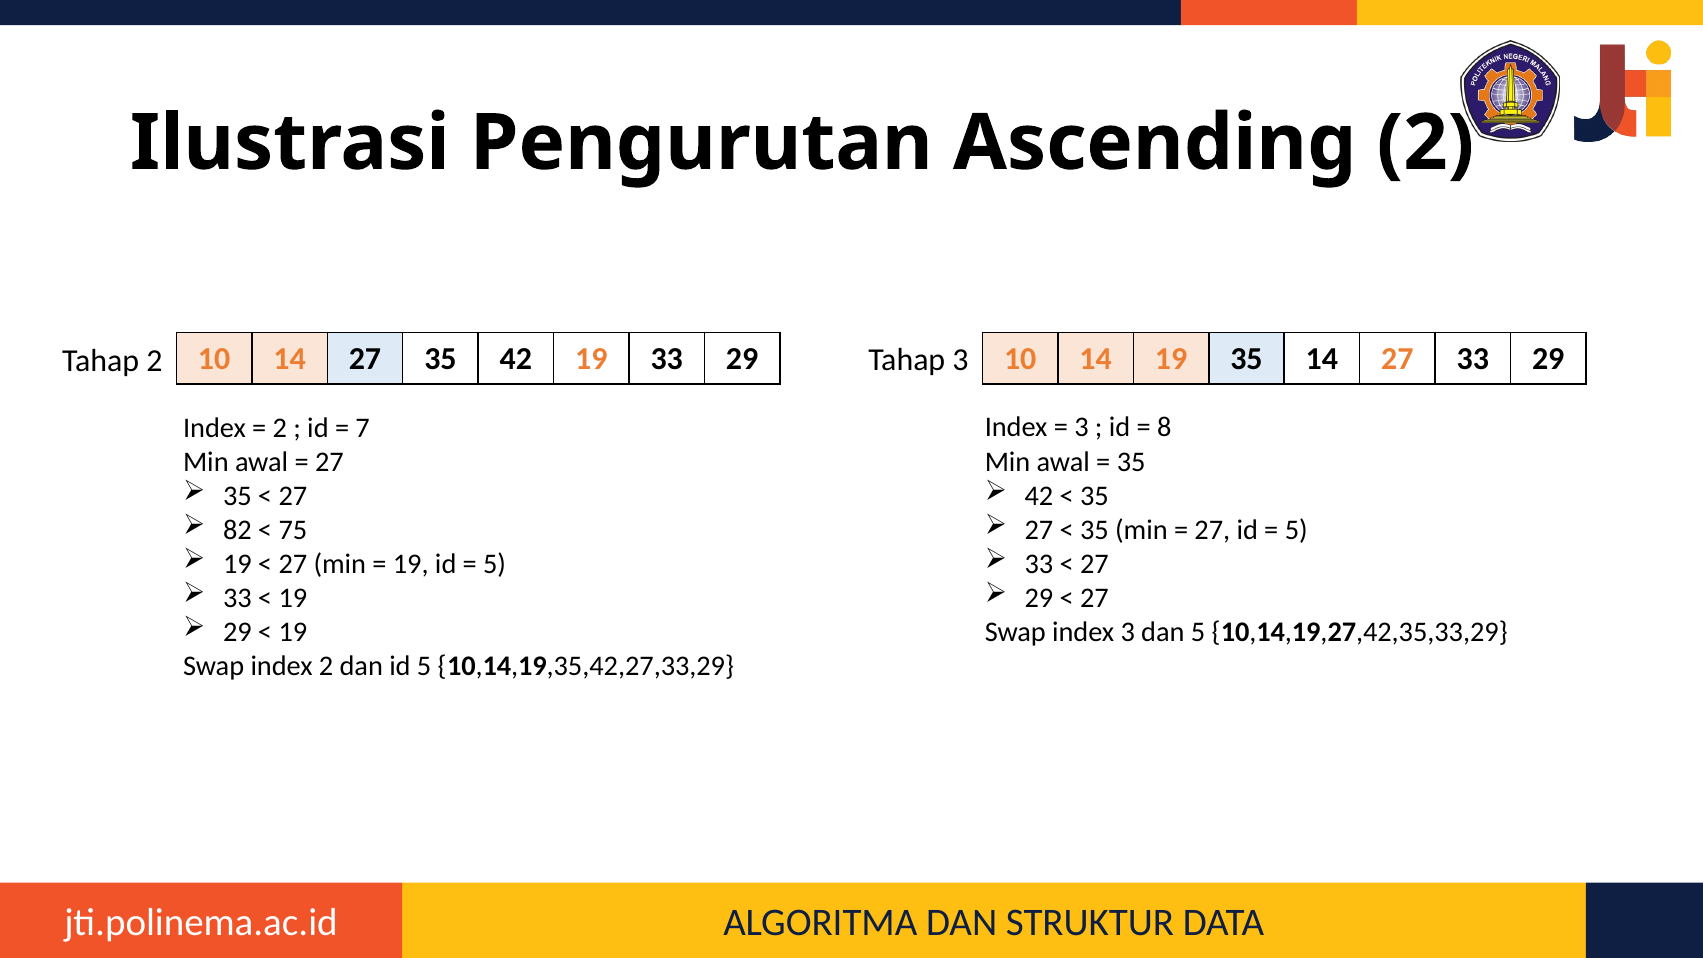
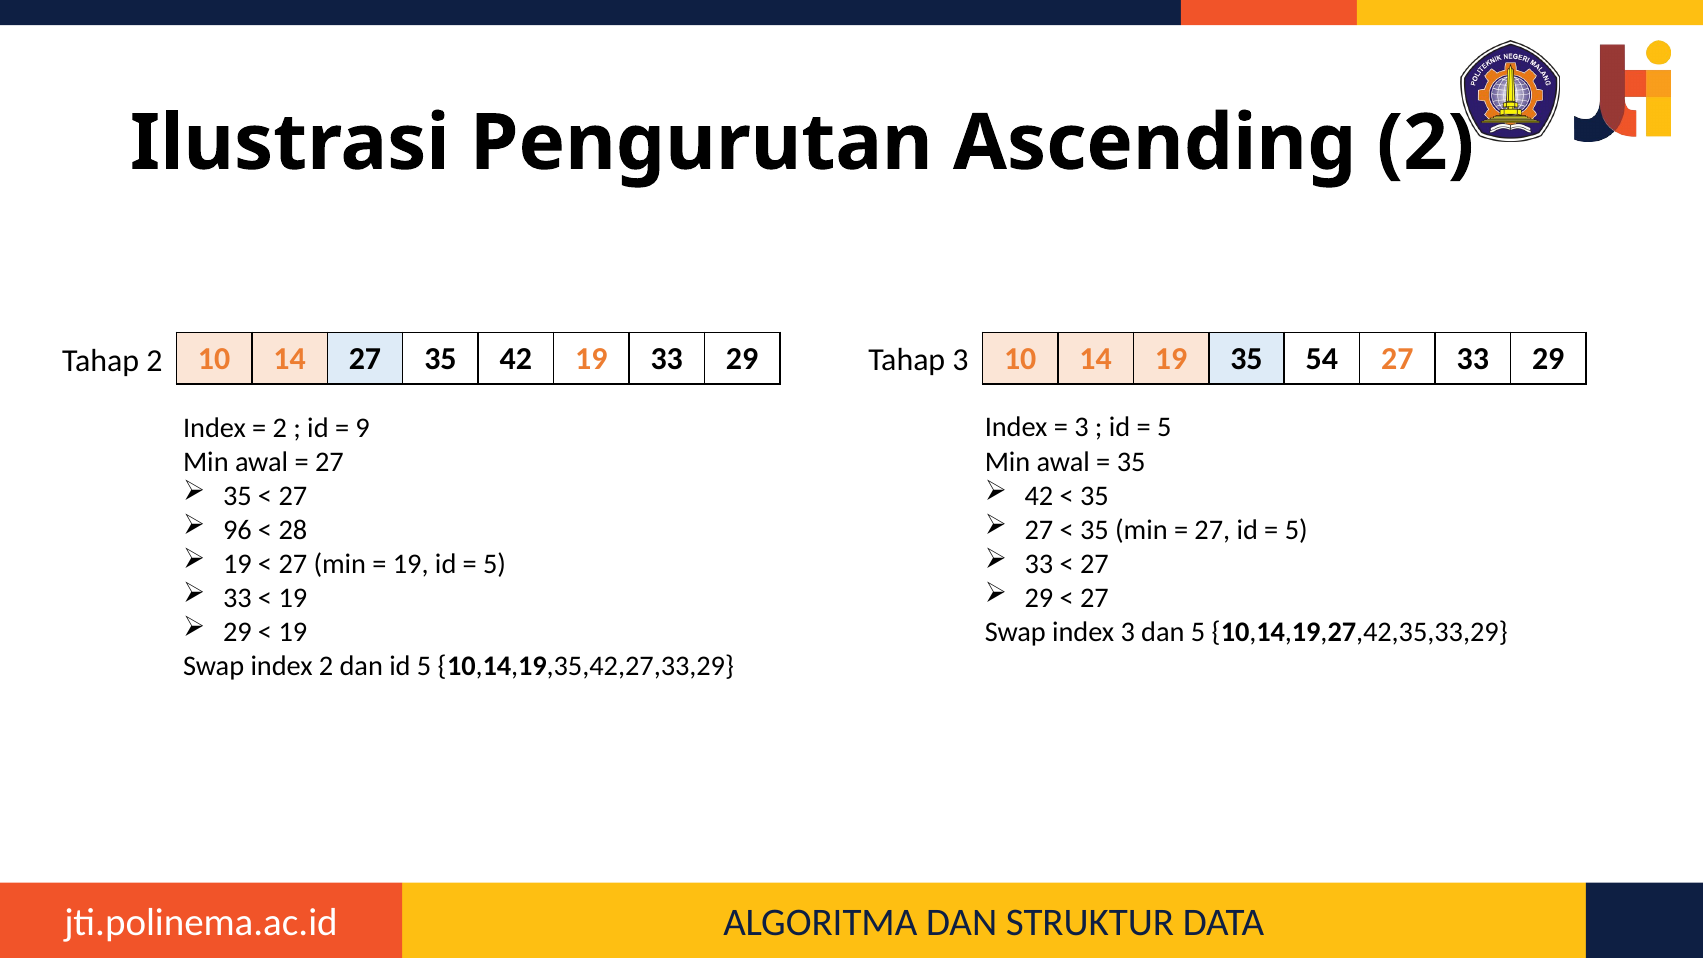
35 14: 14 -> 54
8 at (1164, 428): 8 -> 5
7: 7 -> 9
82: 82 -> 96
75: 75 -> 28
